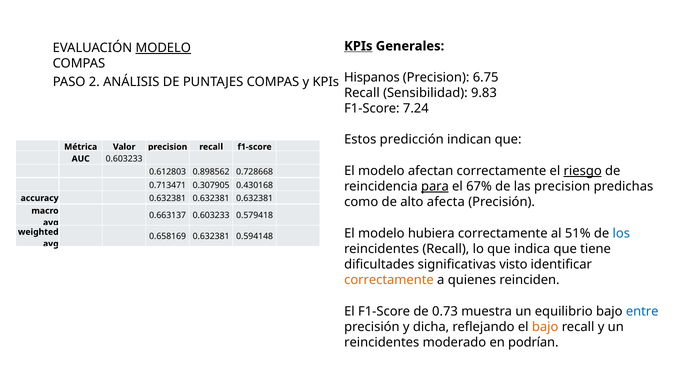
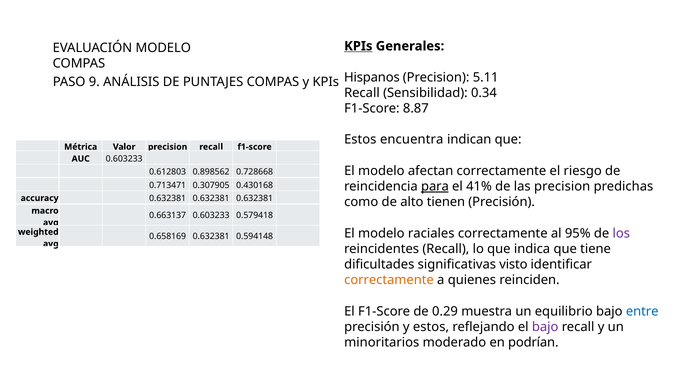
MODELO at (163, 48) underline: present -> none
6.75: 6.75 -> 5.11
2: 2 -> 9
9.83: 9.83 -> 0.34
7.24: 7.24 -> 8.87
predicción: predicción -> encuentra
riesgo underline: present -> none
67%: 67% -> 41%
afecta: afecta -> tienen
hubiera: hubiera -> raciales
51%: 51% -> 95%
los colour: blue -> purple
0.73: 0.73 -> 0.29
y dicha: dicha -> estos
bajo at (545, 327) colour: orange -> purple
reincidentes at (382, 342): reincidentes -> minoritarios
